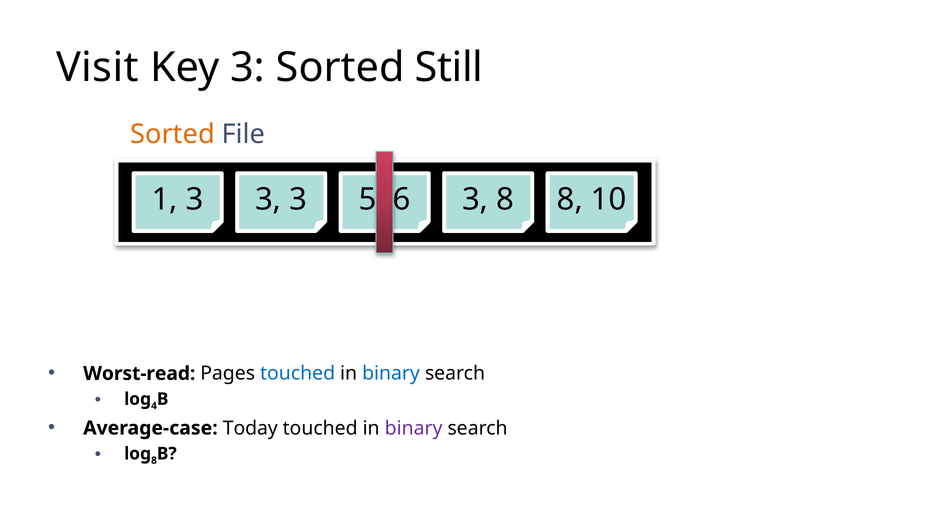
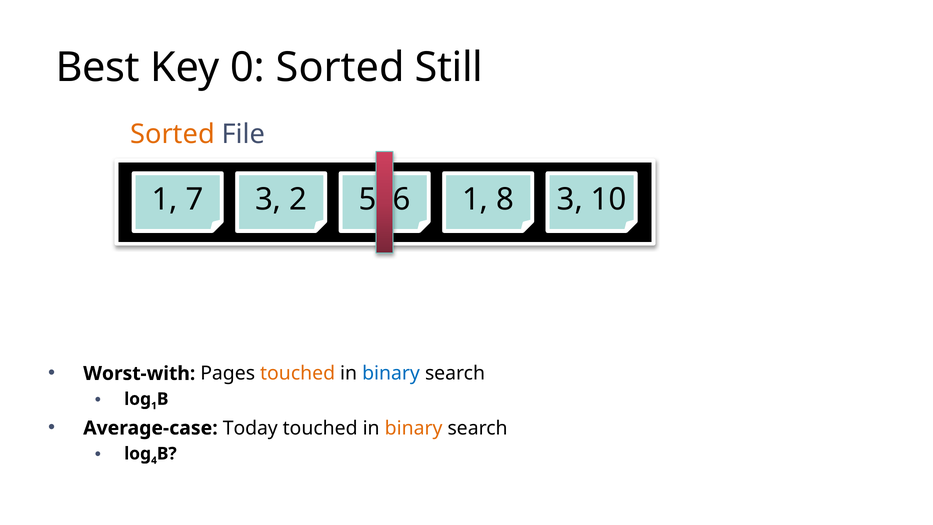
Visit: Visit -> Best
Key 3: 3 -> 0
1 3: 3 -> 7
3 at (298, 199): 3 -> 2
3 at (475, 199): 3 -> 1
8 8: 8 -> 3
Worst-read: Worst-read -> Worst-with
touched at (298, 373) colour: blue -> orange
4 at (154, 406): 4 -> 1
binary at (414, 428) colour: purple -> orange
8 at (154, 460): 8 -> 4
